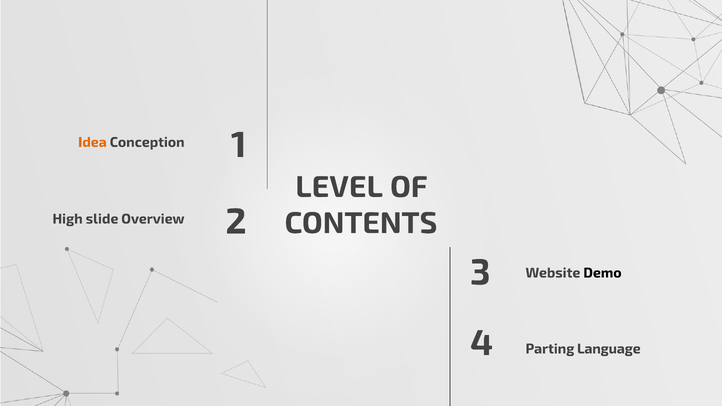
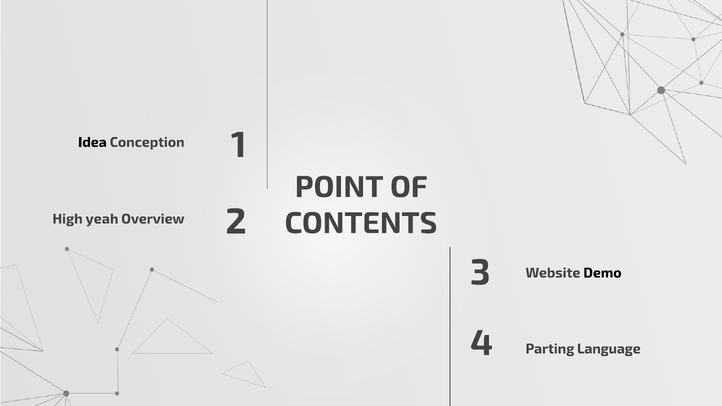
Idea colour: orange -> black
LEVEL: LEVEL -> POINT
slide: slide -> yeah
